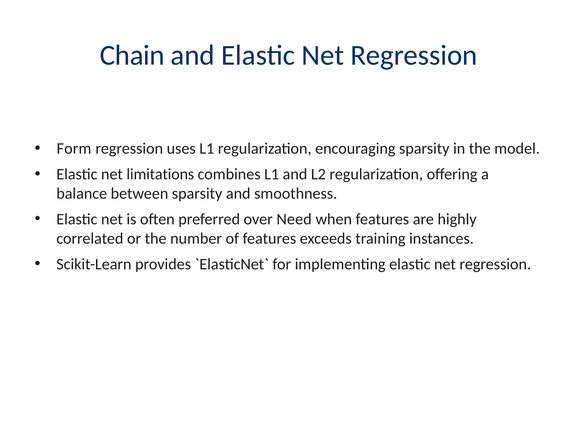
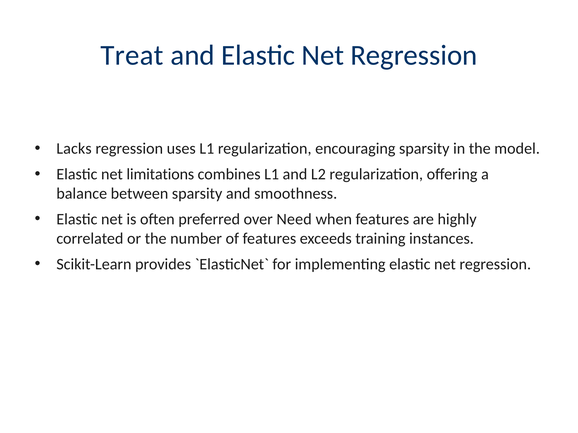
Chain: Chain -> Treat
Form: Form -> Lacks
